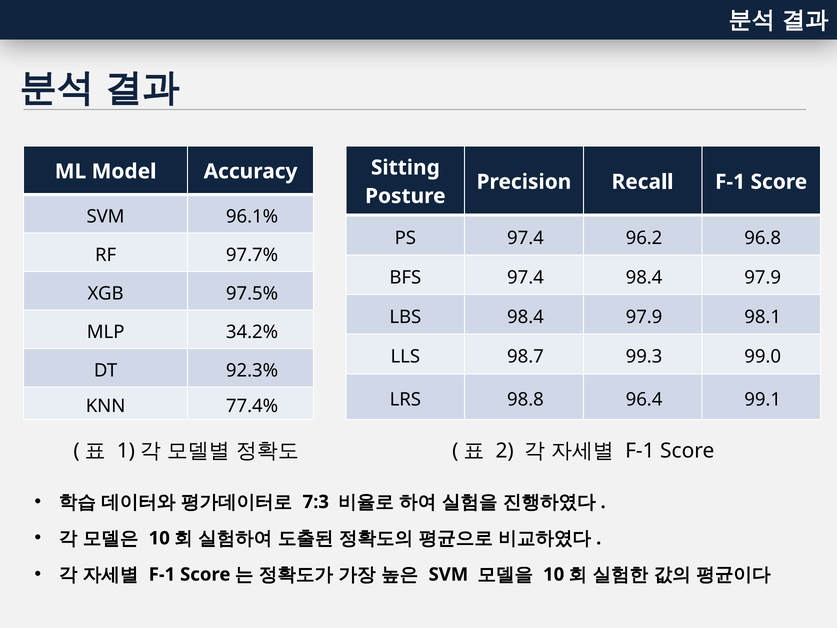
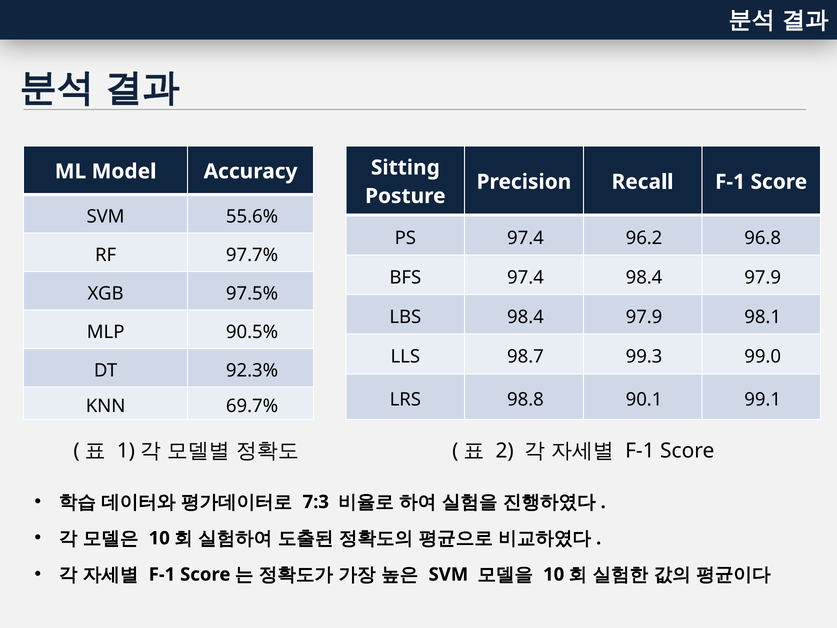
96.1%: 96.1% -> 55.6%
34.2%: 34.2% -> 90.5%
96.4: 96.4 -> 90.1
77.4%: 77.4% -> 69.7%
